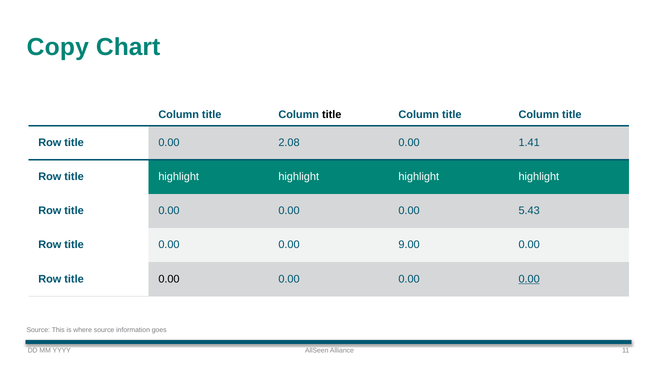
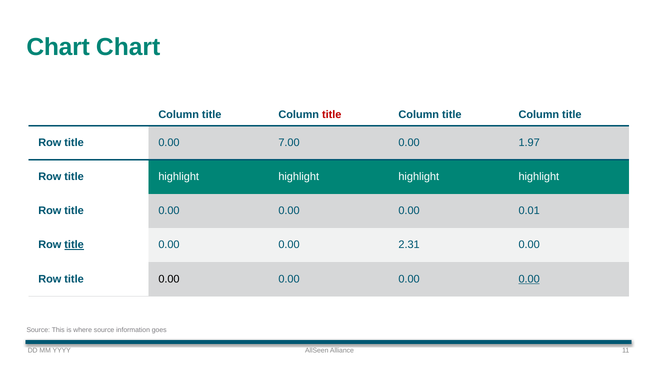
Copy at (58, 47): Copy -> Chart
title at (332, 115) colour: black -> red
2.08: 2.08 -> 7.00
1.41: 1.41 -> 1.97
5.43: 5.43 -> 0.01
title at (74, 245) underline: none -> present
9.00: 9.00 -> 2.31
